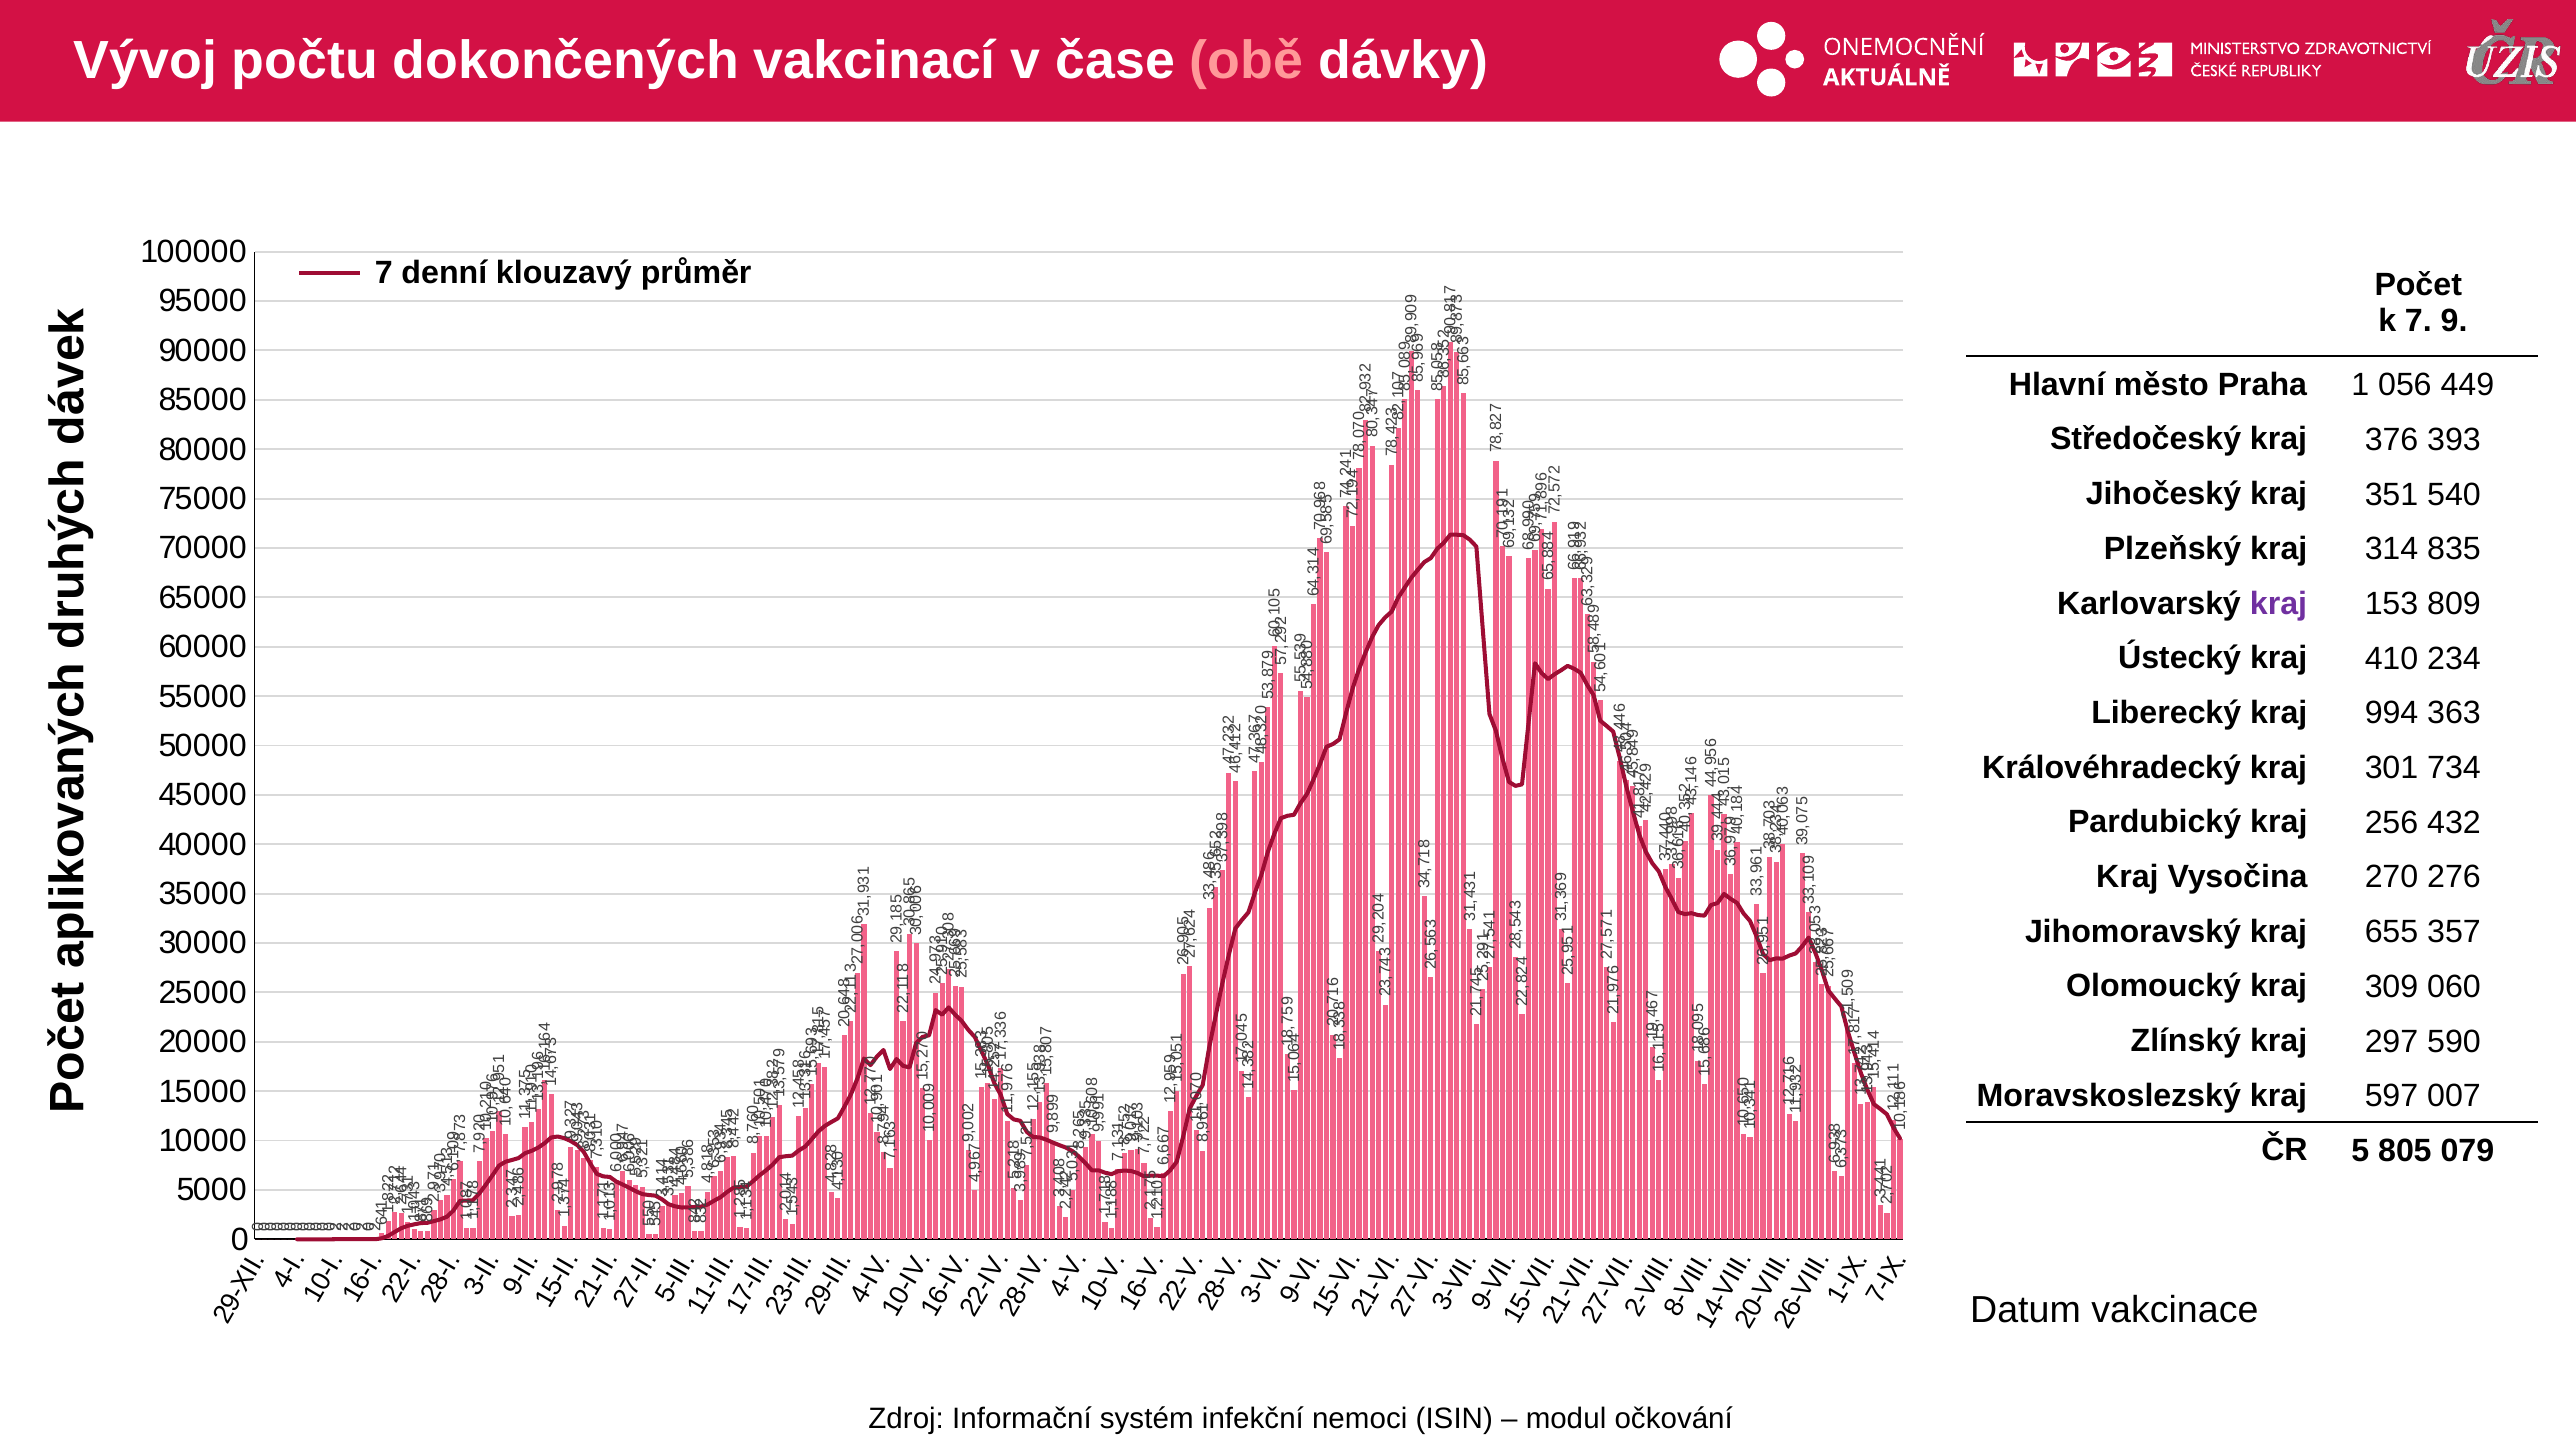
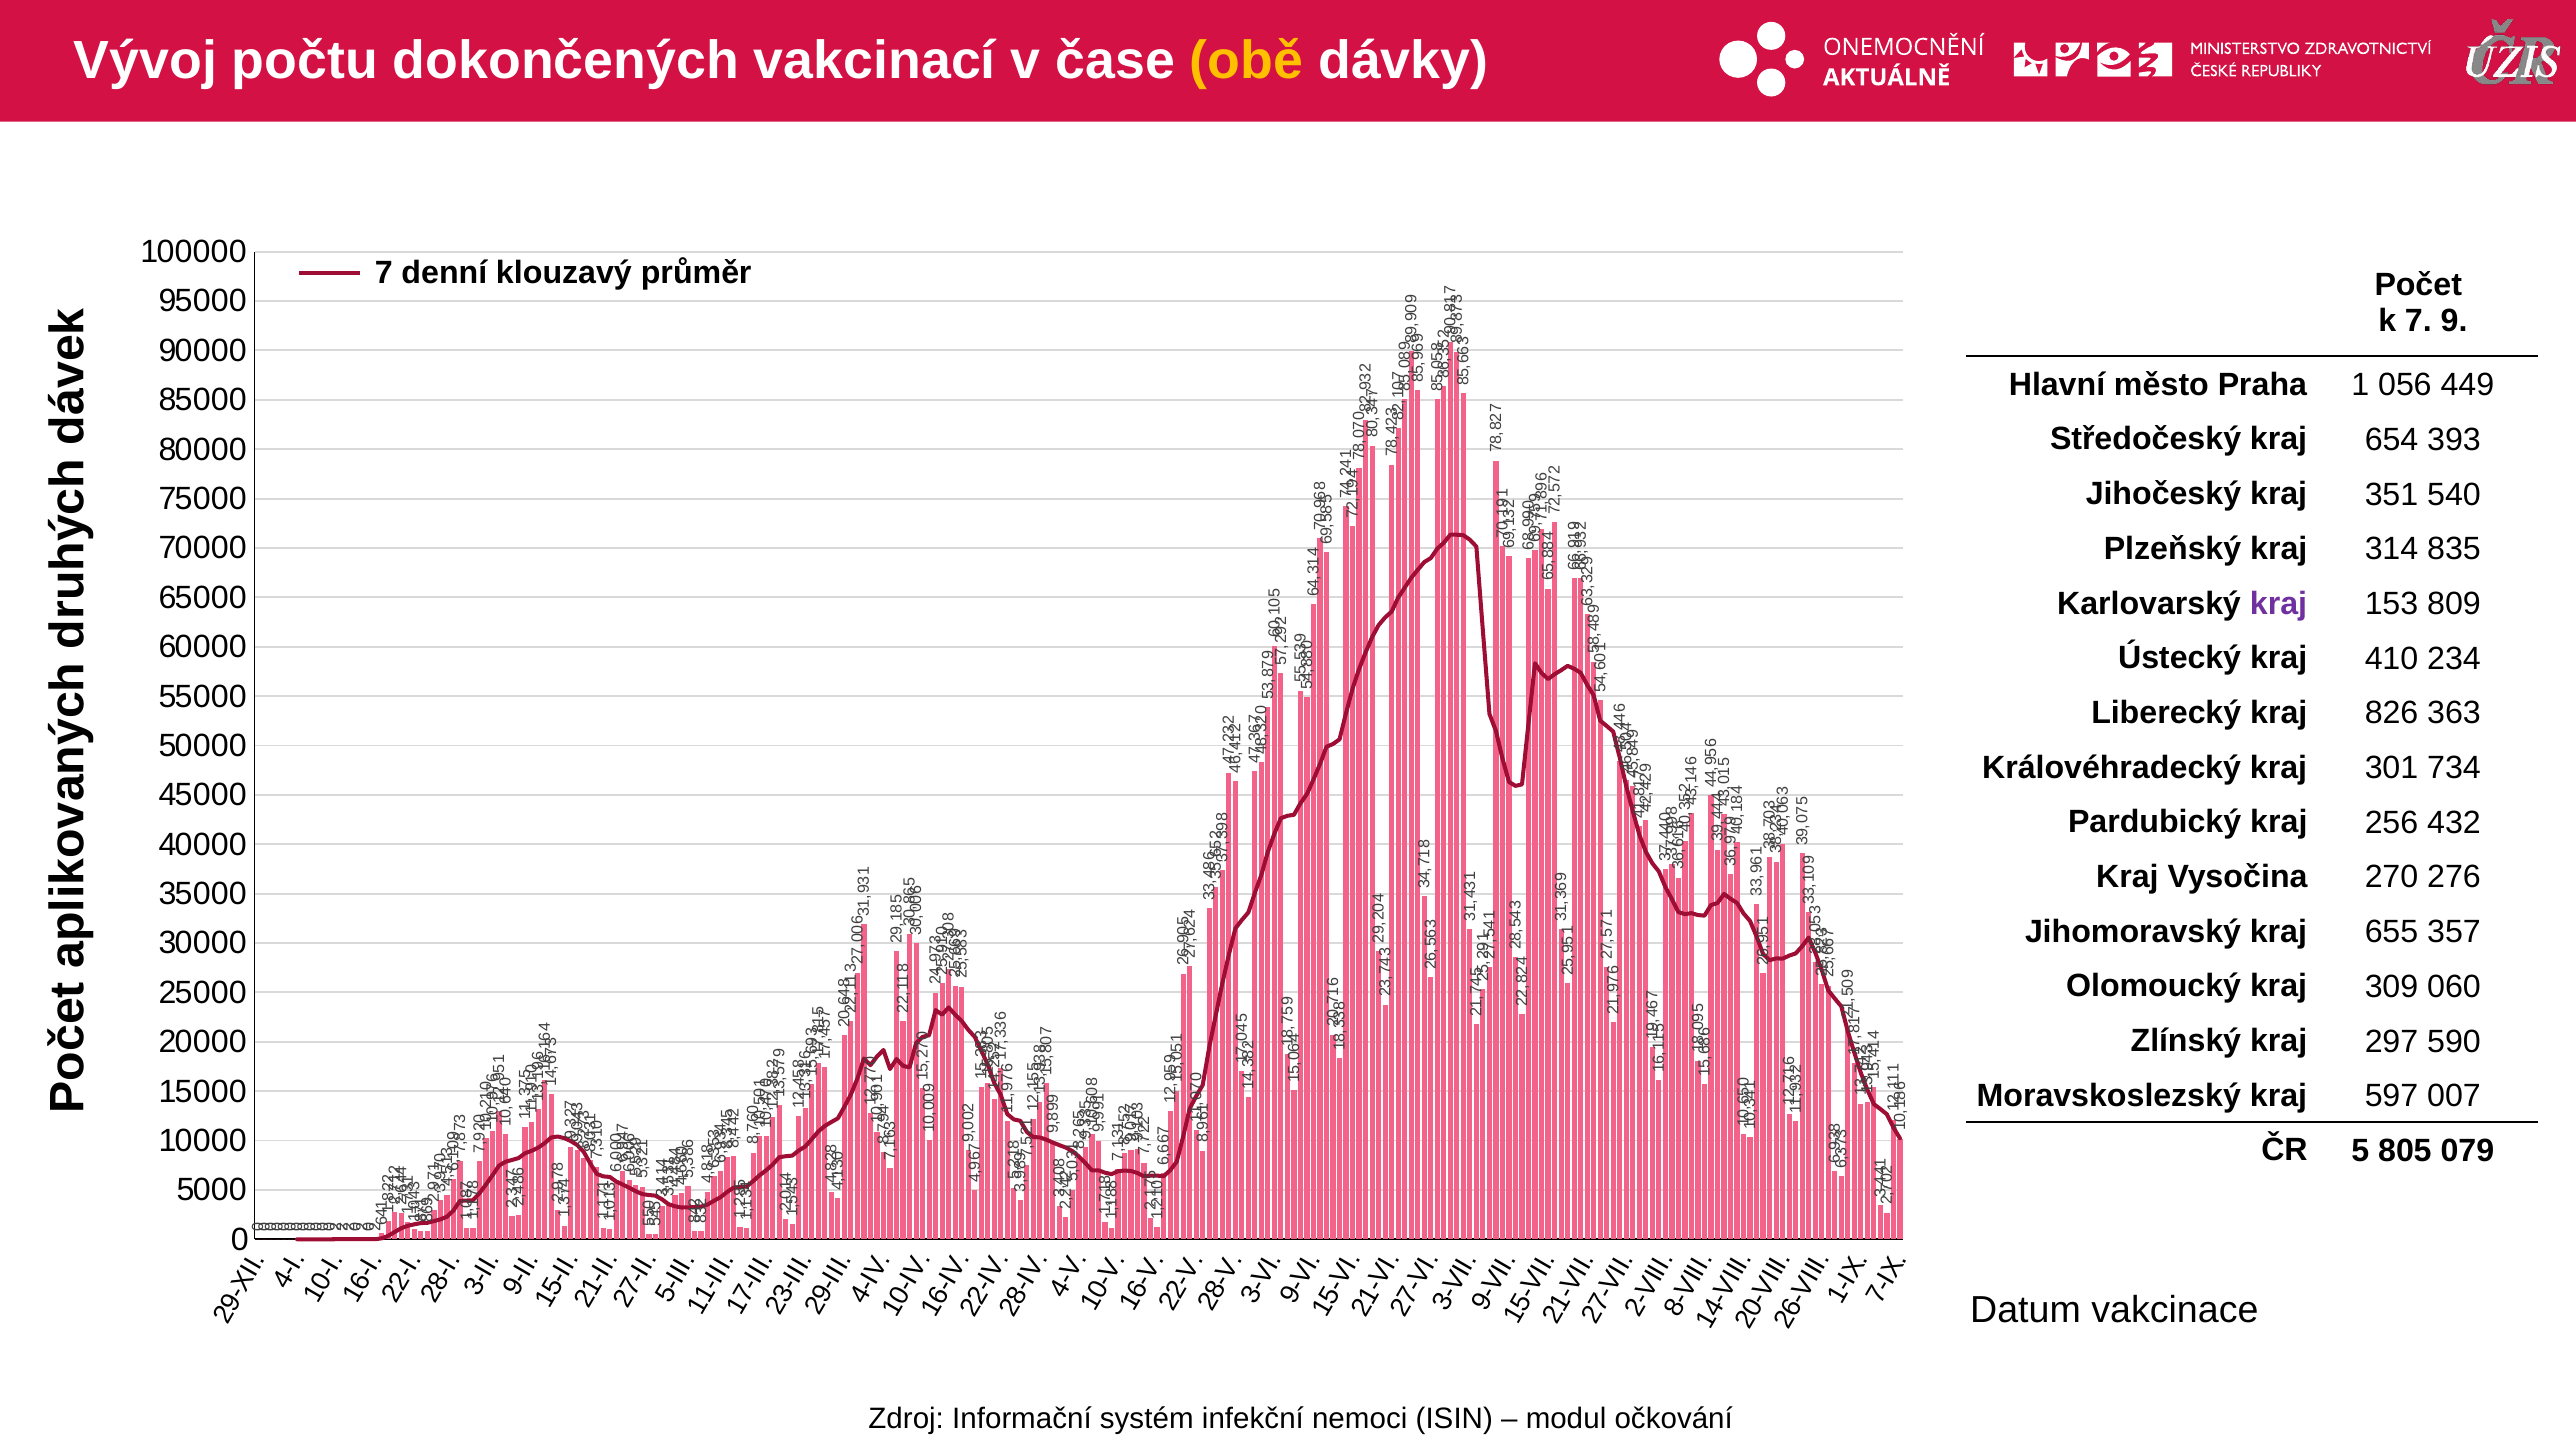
obě colour: pink -> yellow
376: 376 -> 654
994: 994 -> 826
